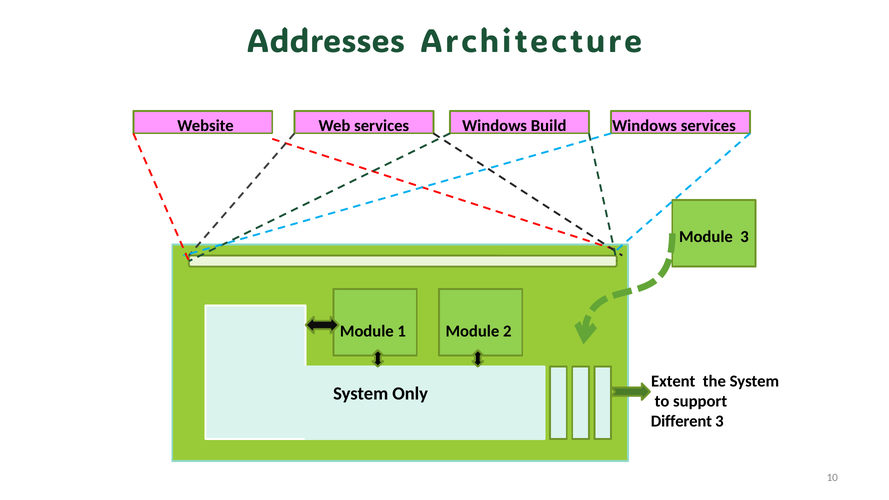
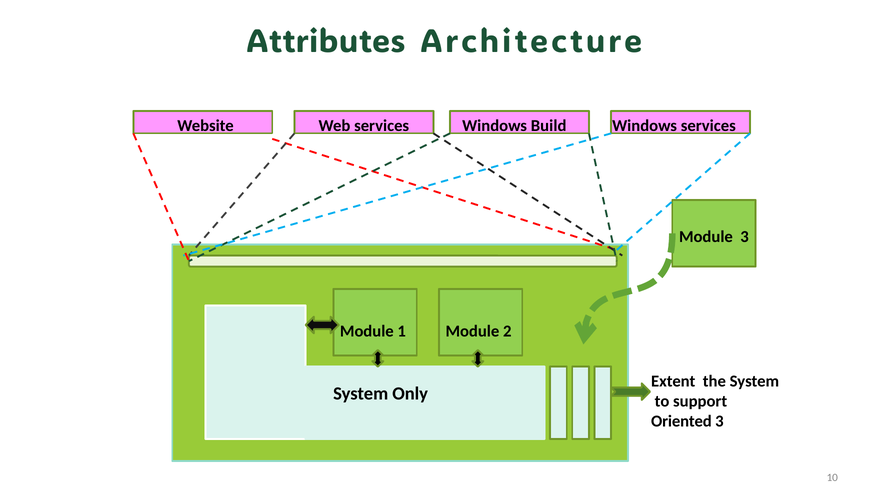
Addresses: Addresses -> Attributes
Different: Different -> Oriented
